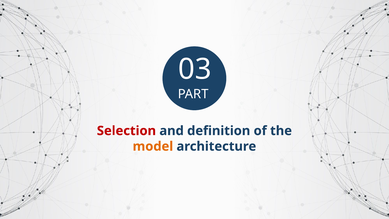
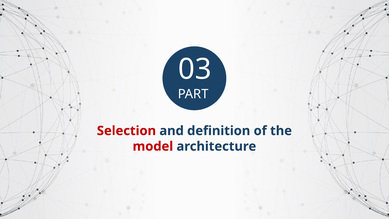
model colour: orange -> red
